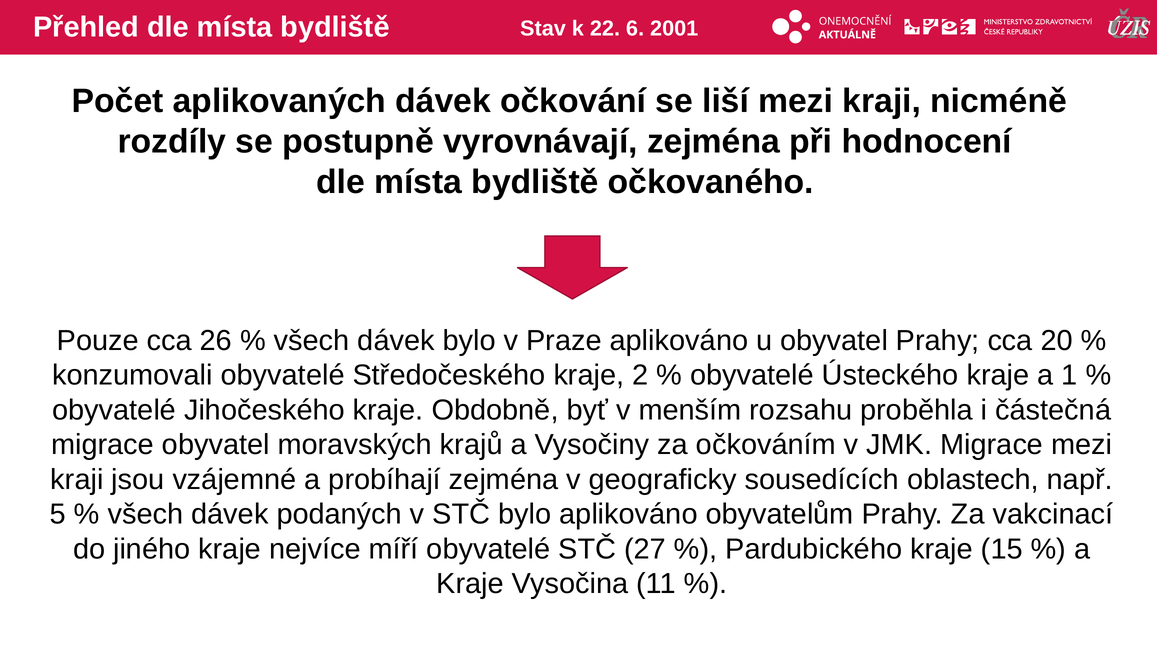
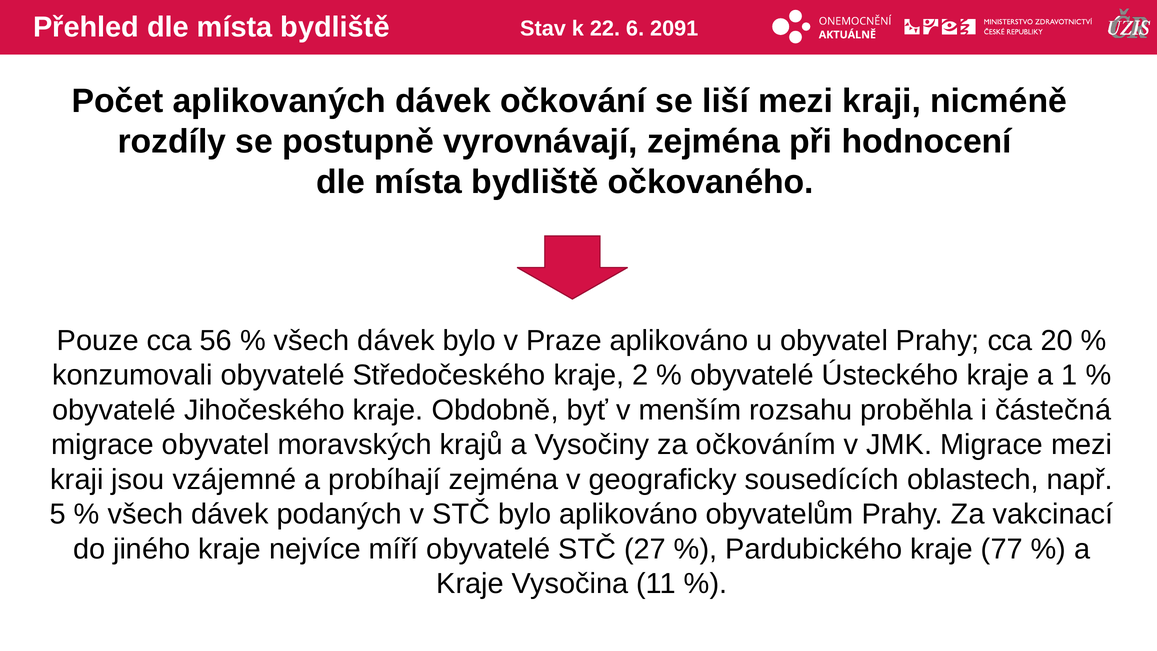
2001: 2001 -> 2091
26: 26 -> 56
15: 15 -> 77
